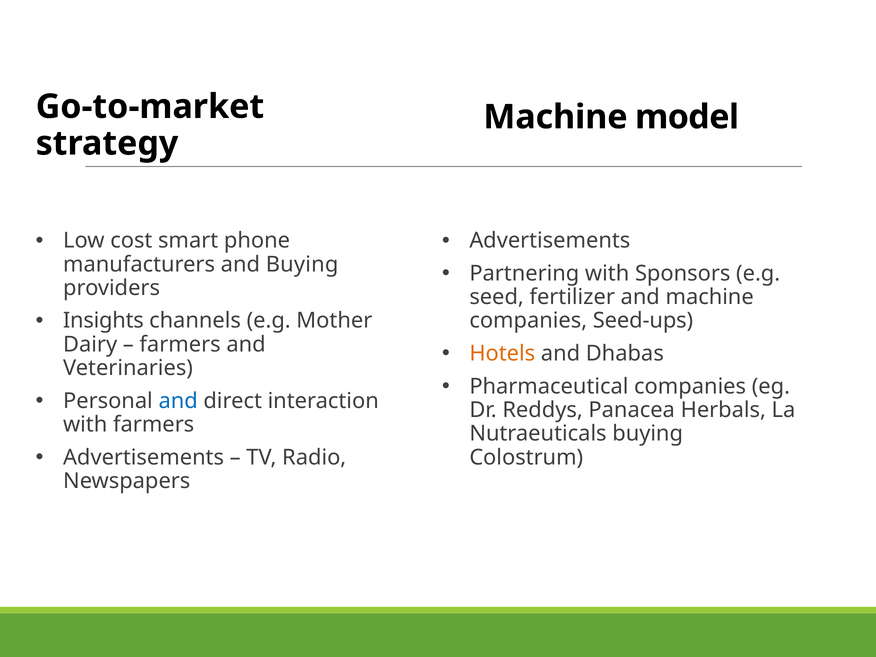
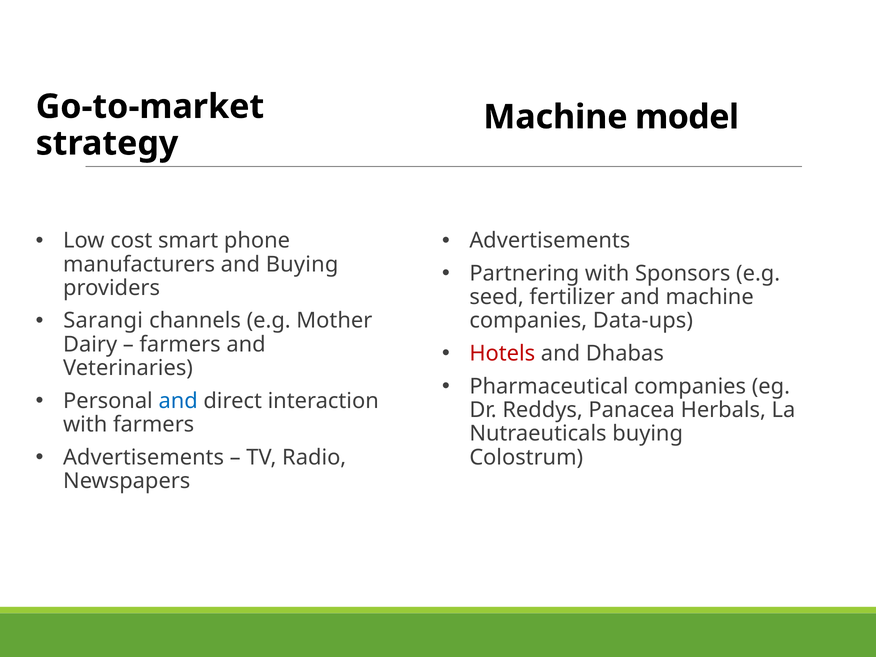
Insights: Insights -> Sarangi
Seed-ups: Seed-ups -> Data-ups
Hotels colour: orange -> red
